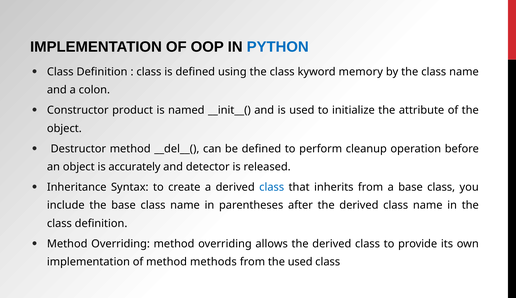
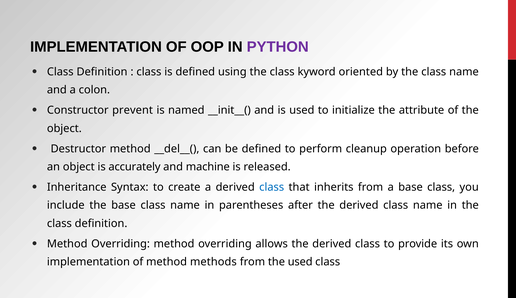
PYTHON colour: blue -> purple
memory: memory -> oriented
product: product -> prevent
detector: detector -> machine
